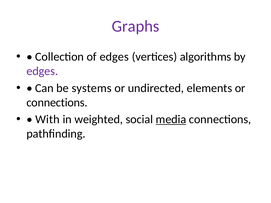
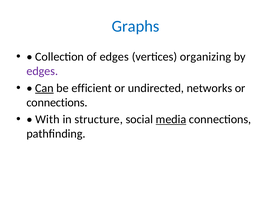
Graphs colour: purple -> blue
algorithms: algorithms -> organizing
Can underline: none -> present
systems: systems -> efficient
elements: elements -> networks
weighted: weighted -> structure
